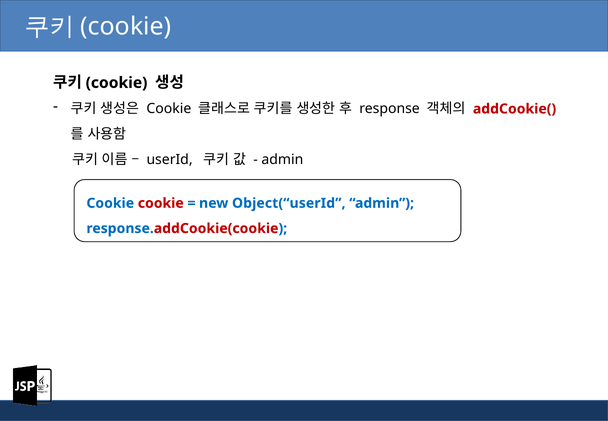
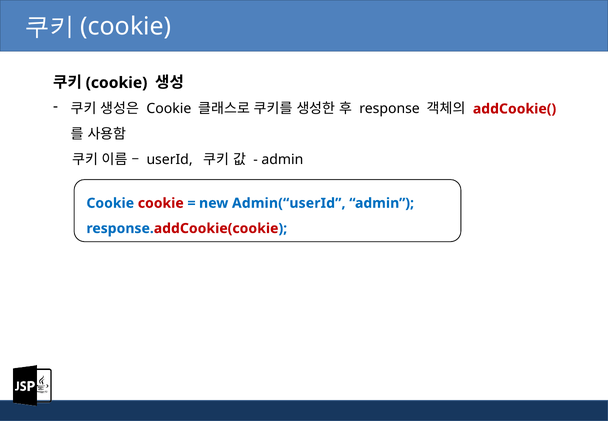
Object(“userId: Object(“userId -> Admin(“userId
